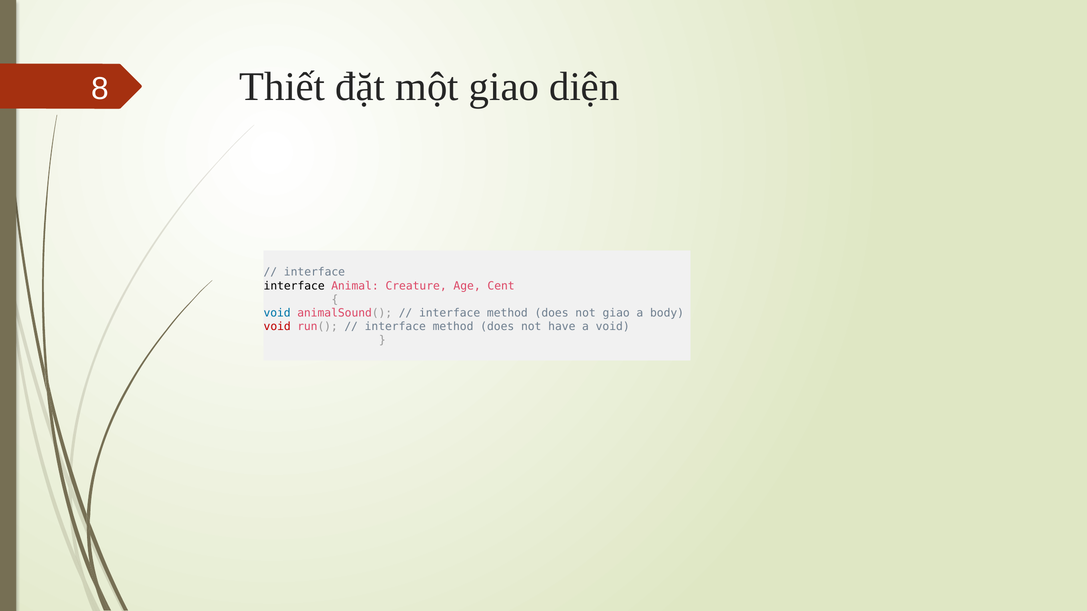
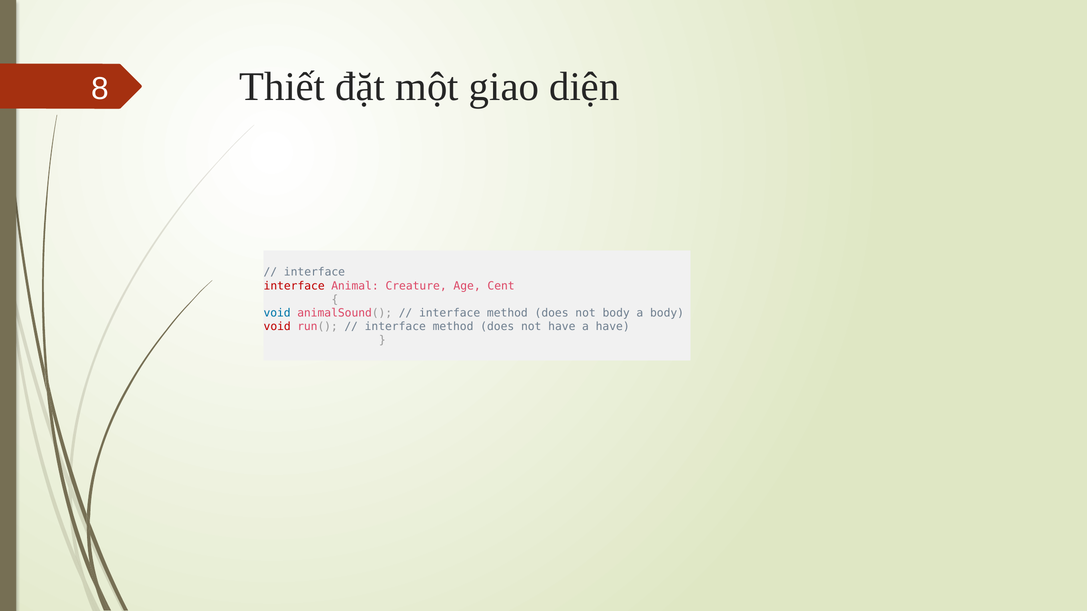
interface at (294, 286) colour: black -> red
not giao: giao -> body
a void: void -> have
